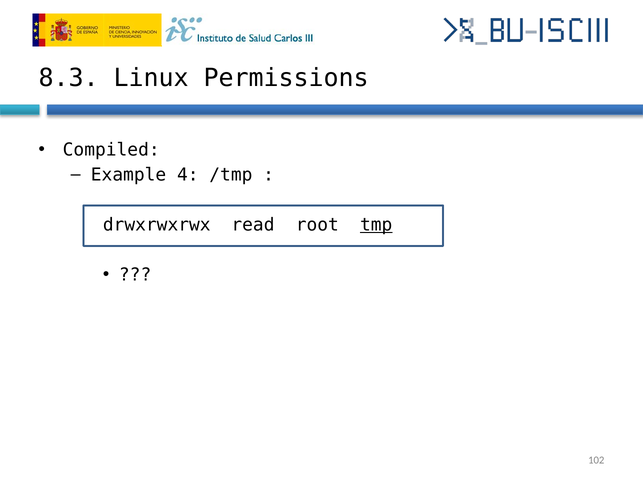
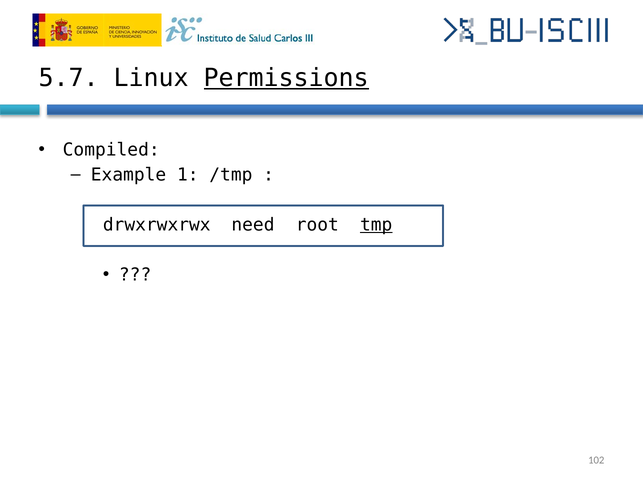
8.3: 8.3 -> 5.7
Permissions underline: none -> present
4: 4 -> 1
read: read -> need
